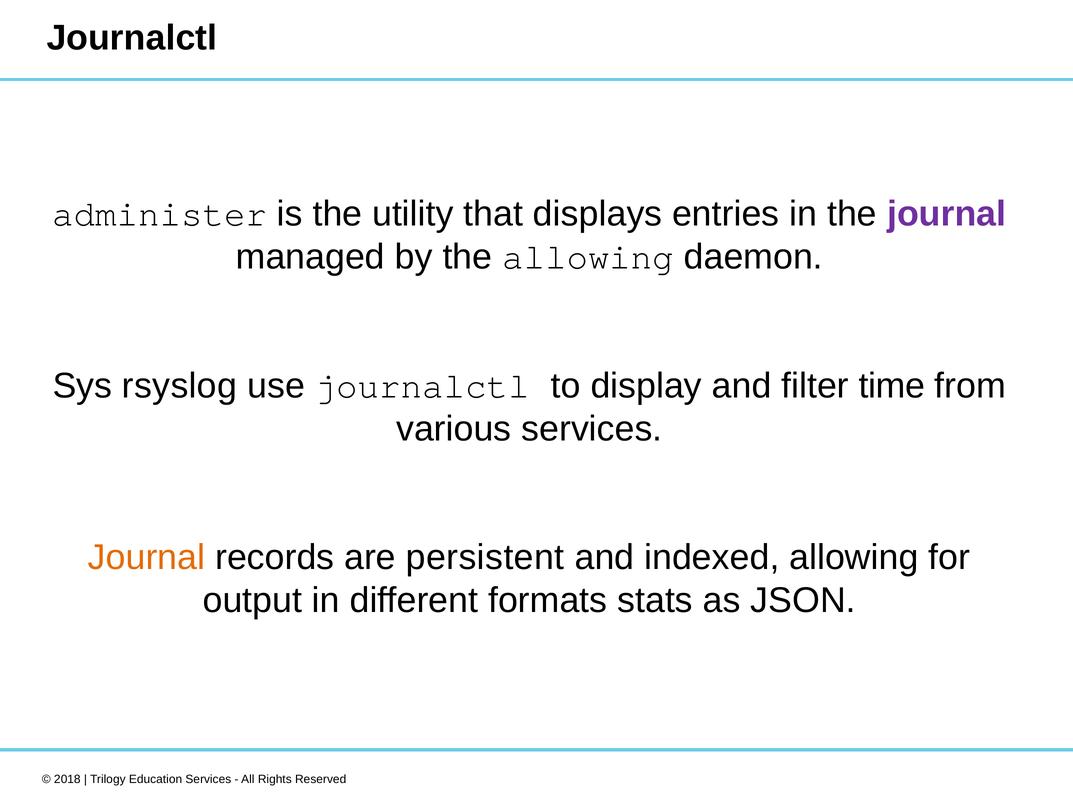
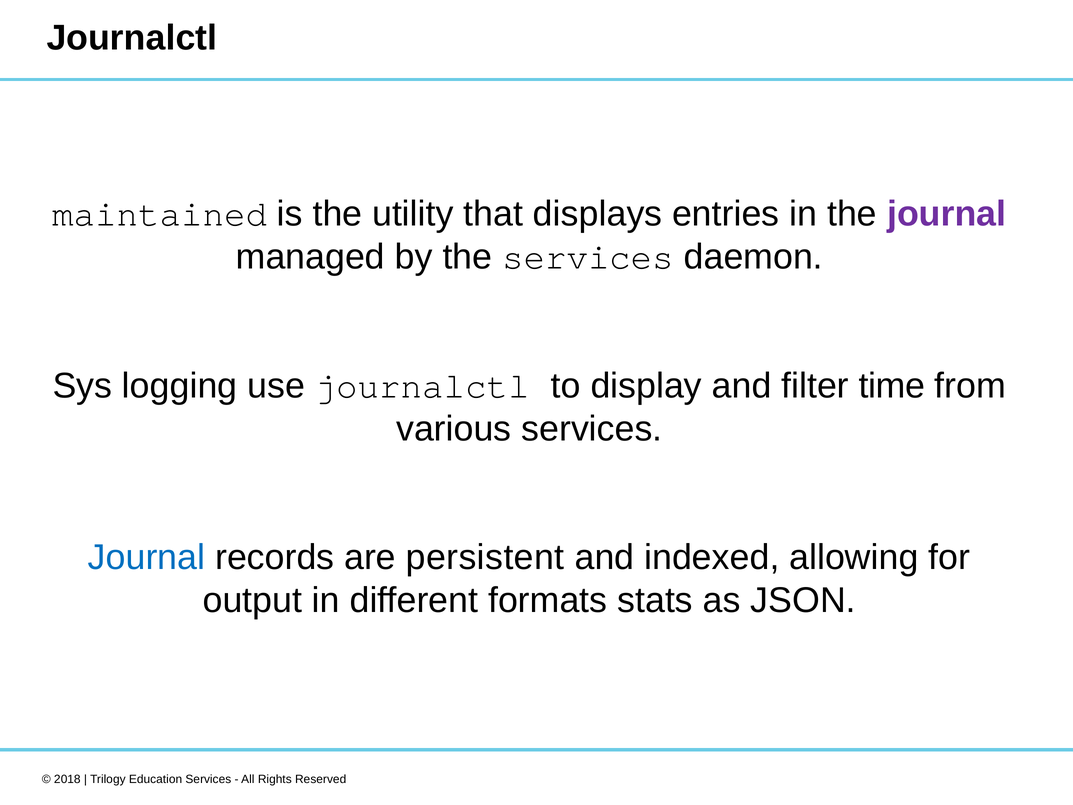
administer: administer -> maintained
the allowing: allowing -> services
rsyslog: rsyslog -> logging
Journal at (147, 557) colour: orange -> blue
